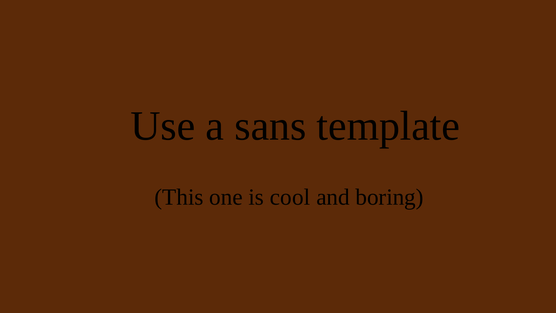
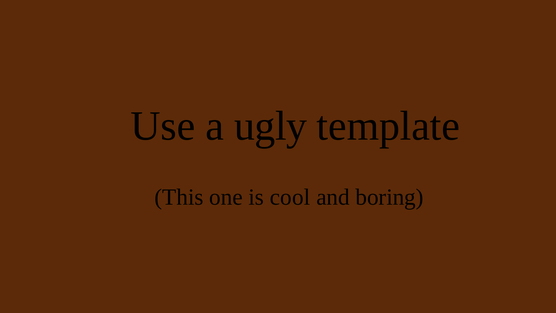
sans: sans -> ugly
